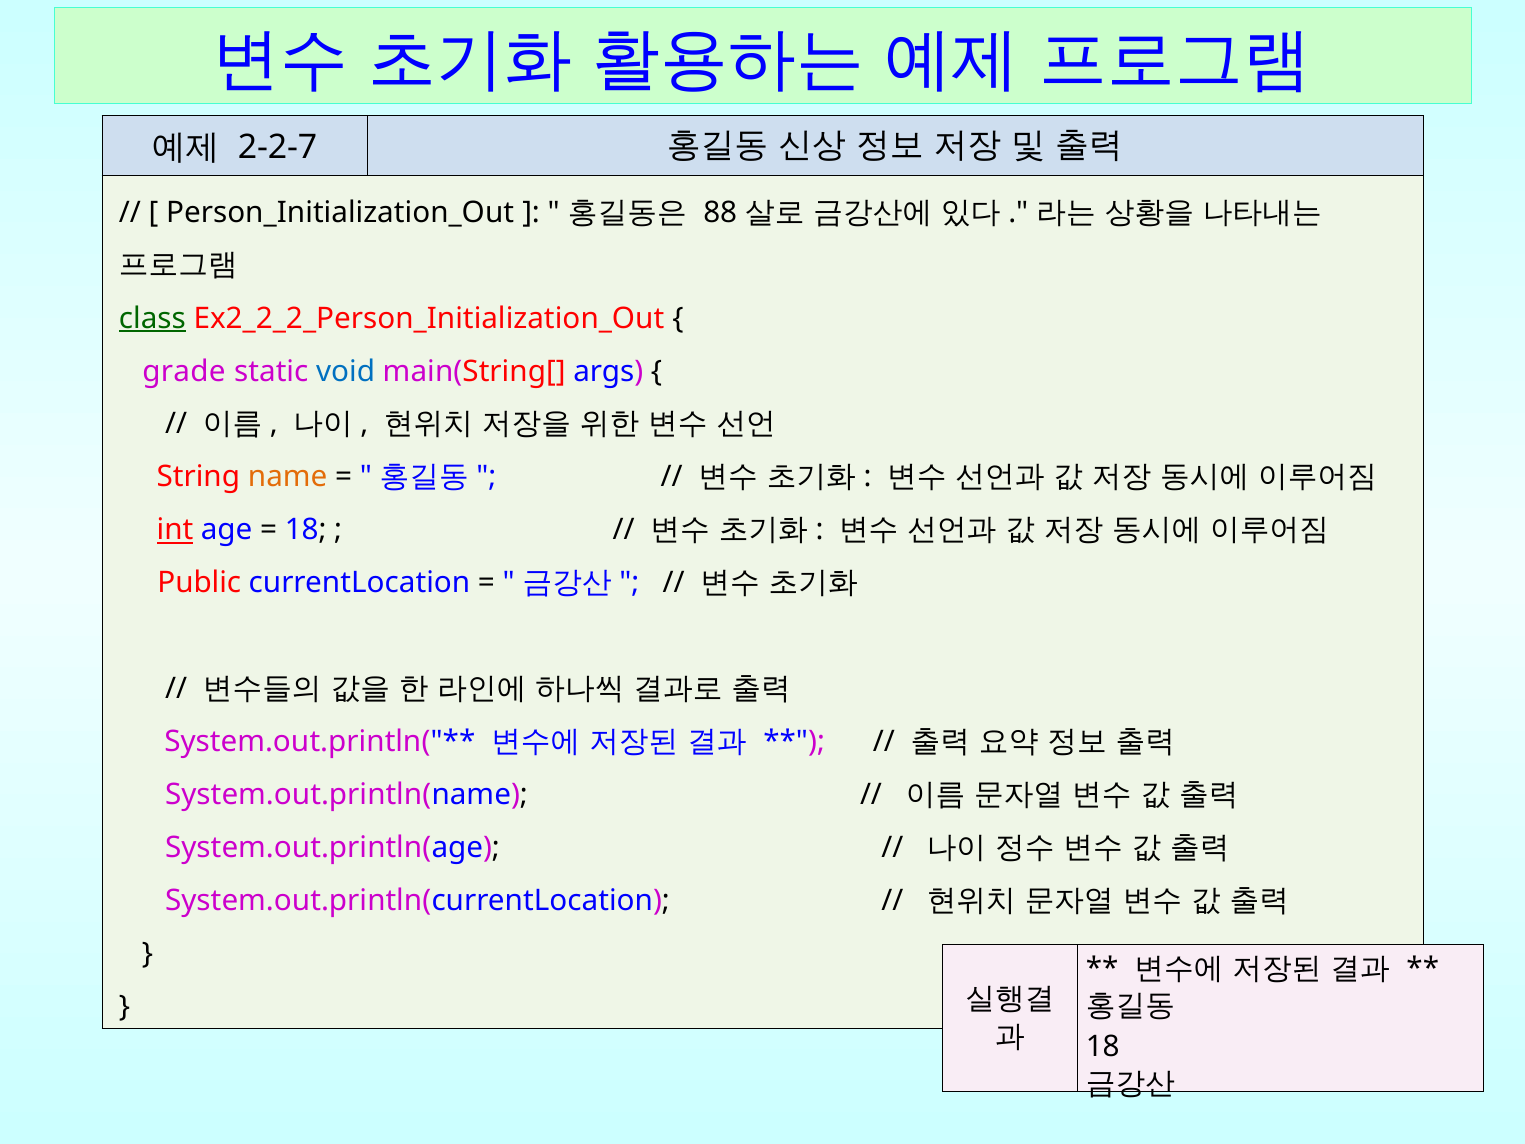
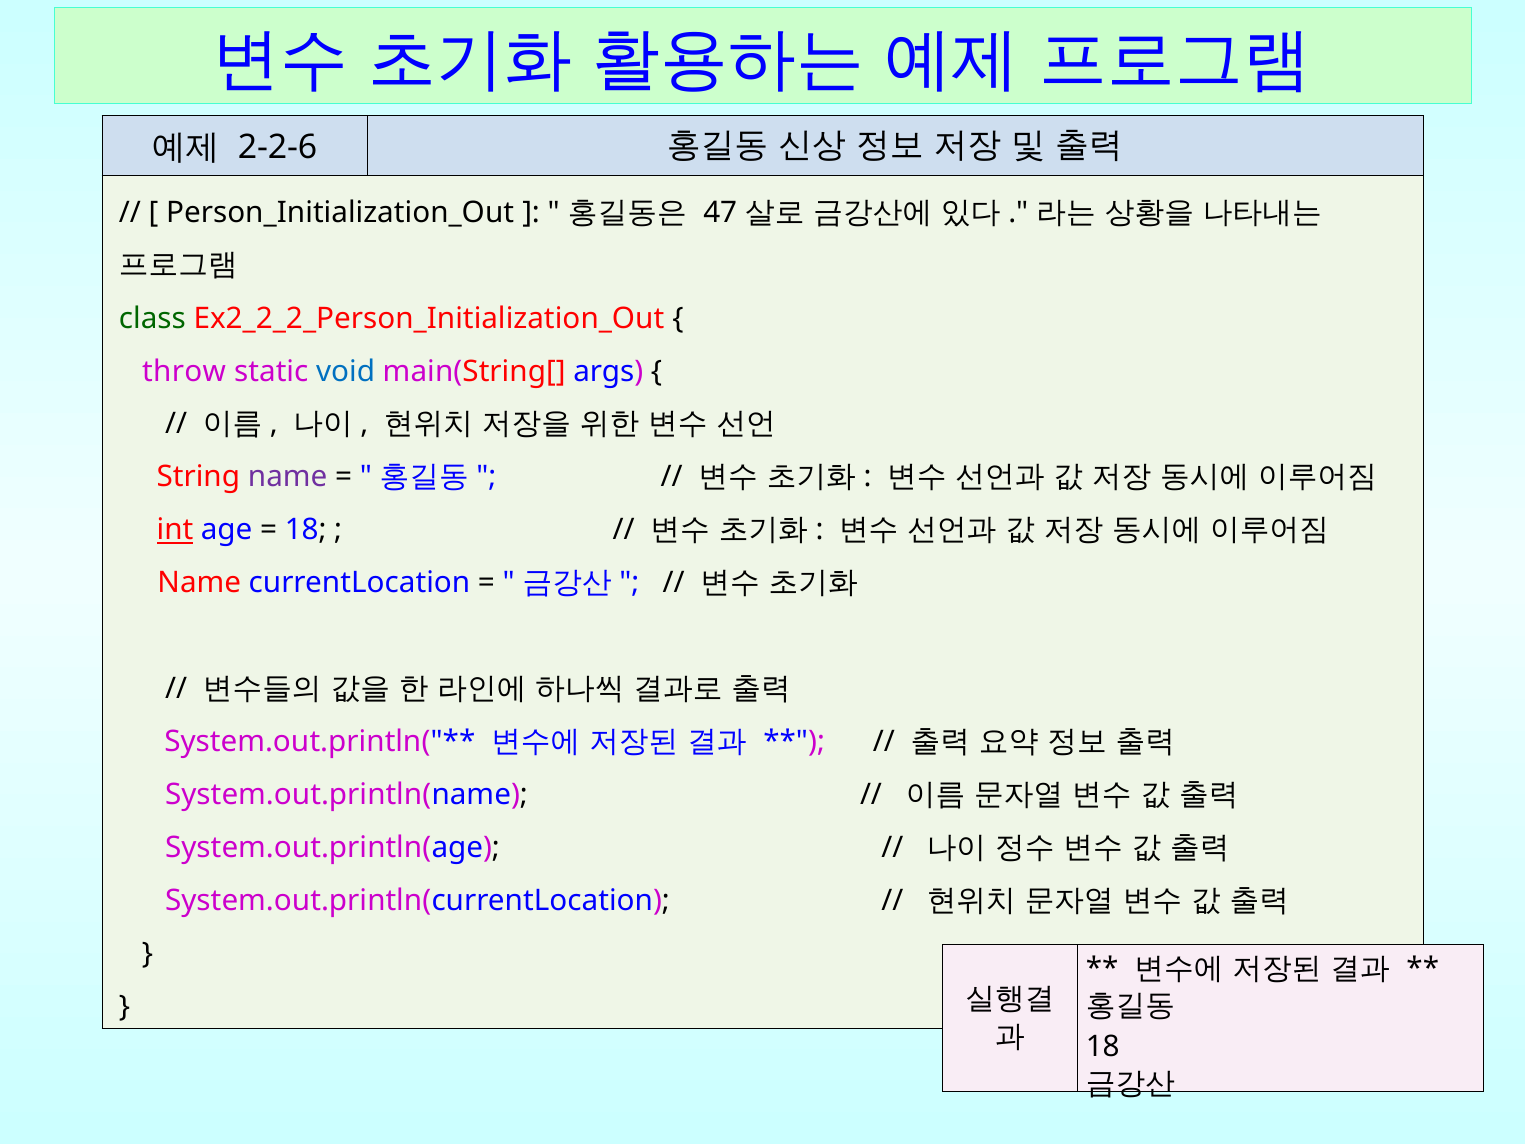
2-2-7: 2-2-7 -> 2-2-6
88: 88 -> 47
class underline: present -> none
grade: grade -> throw
name at (288, 477) colour: orange -> purple
Public at (199, 583): Public -> Name
